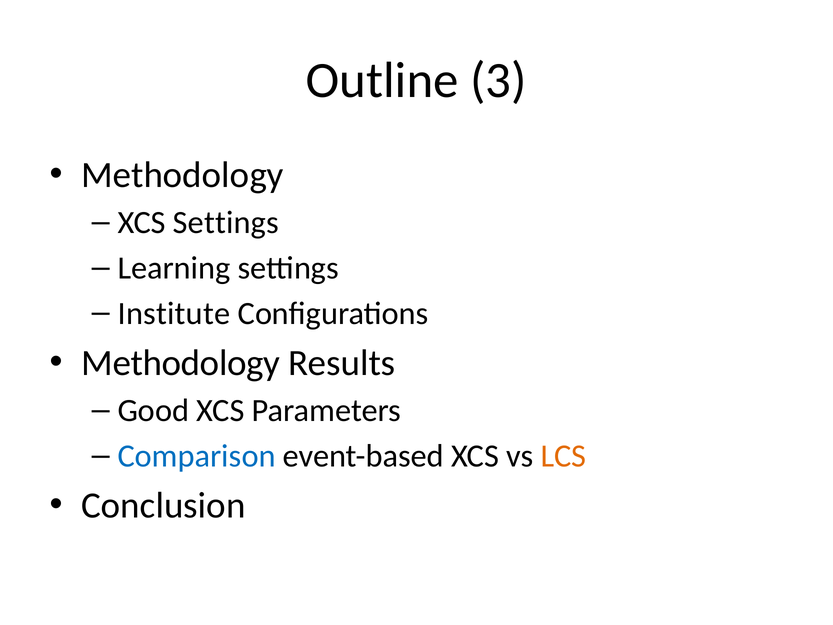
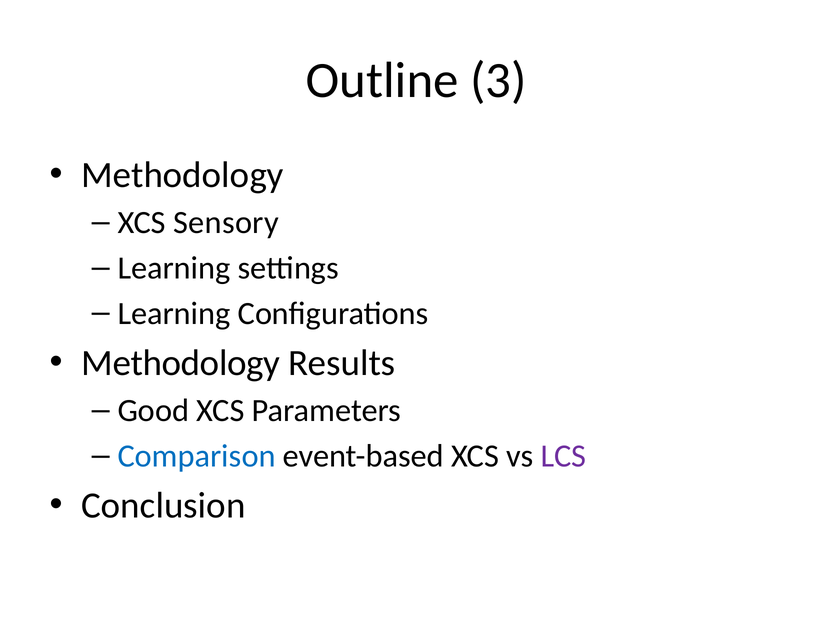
XCS Settings: Settings -> Sensory
Institute at (174, 313): Institute -> Learning
LCS colour: orange -> purple
